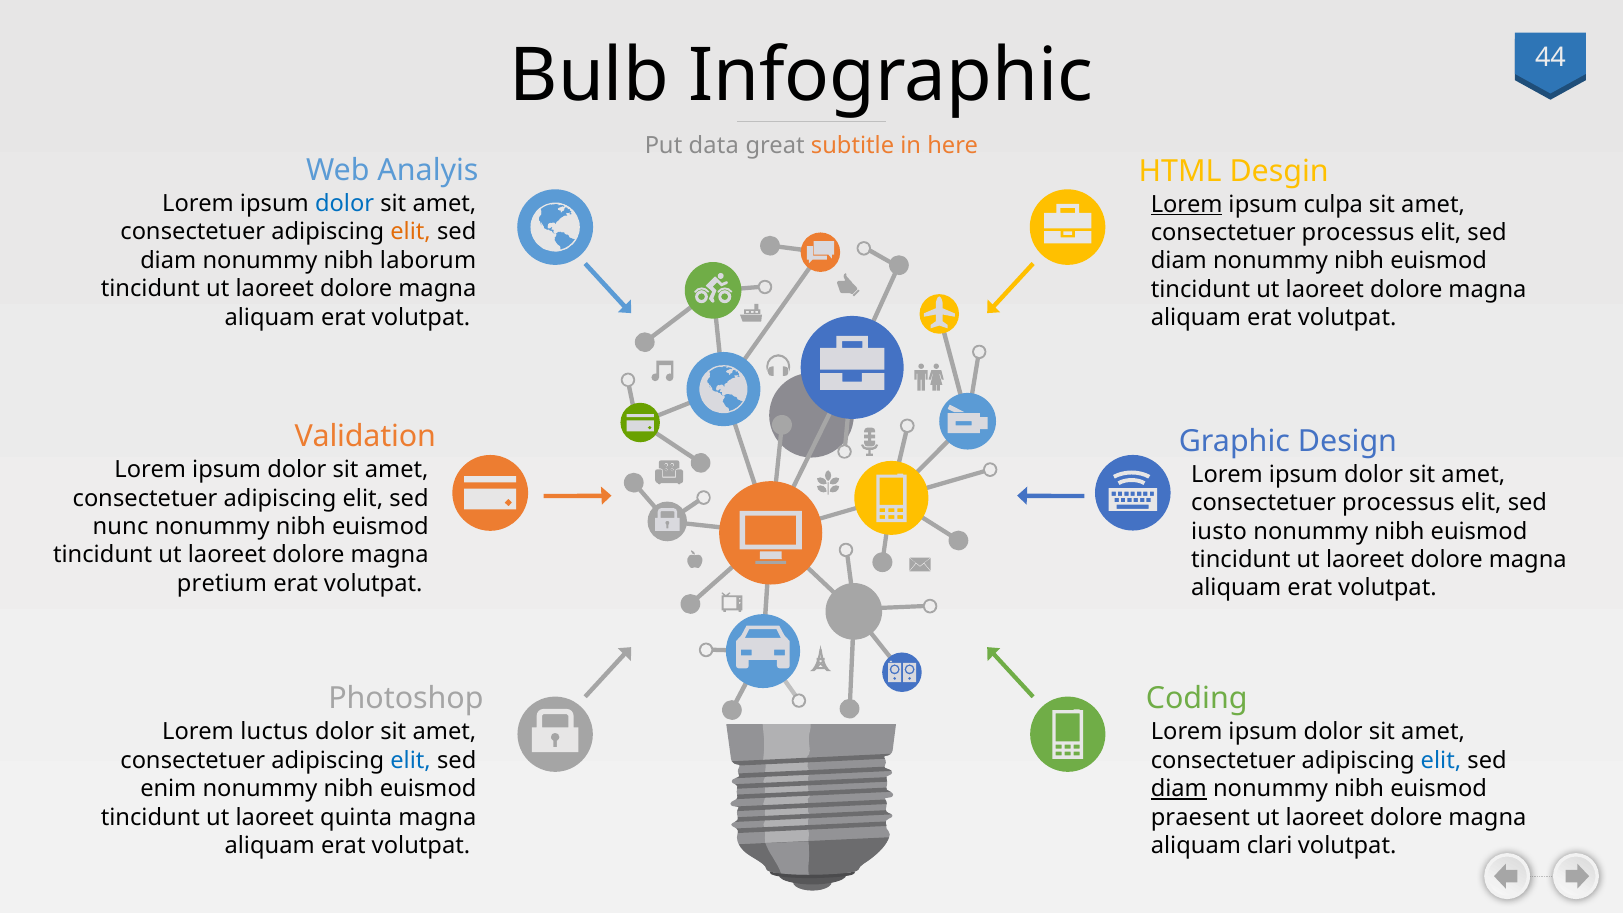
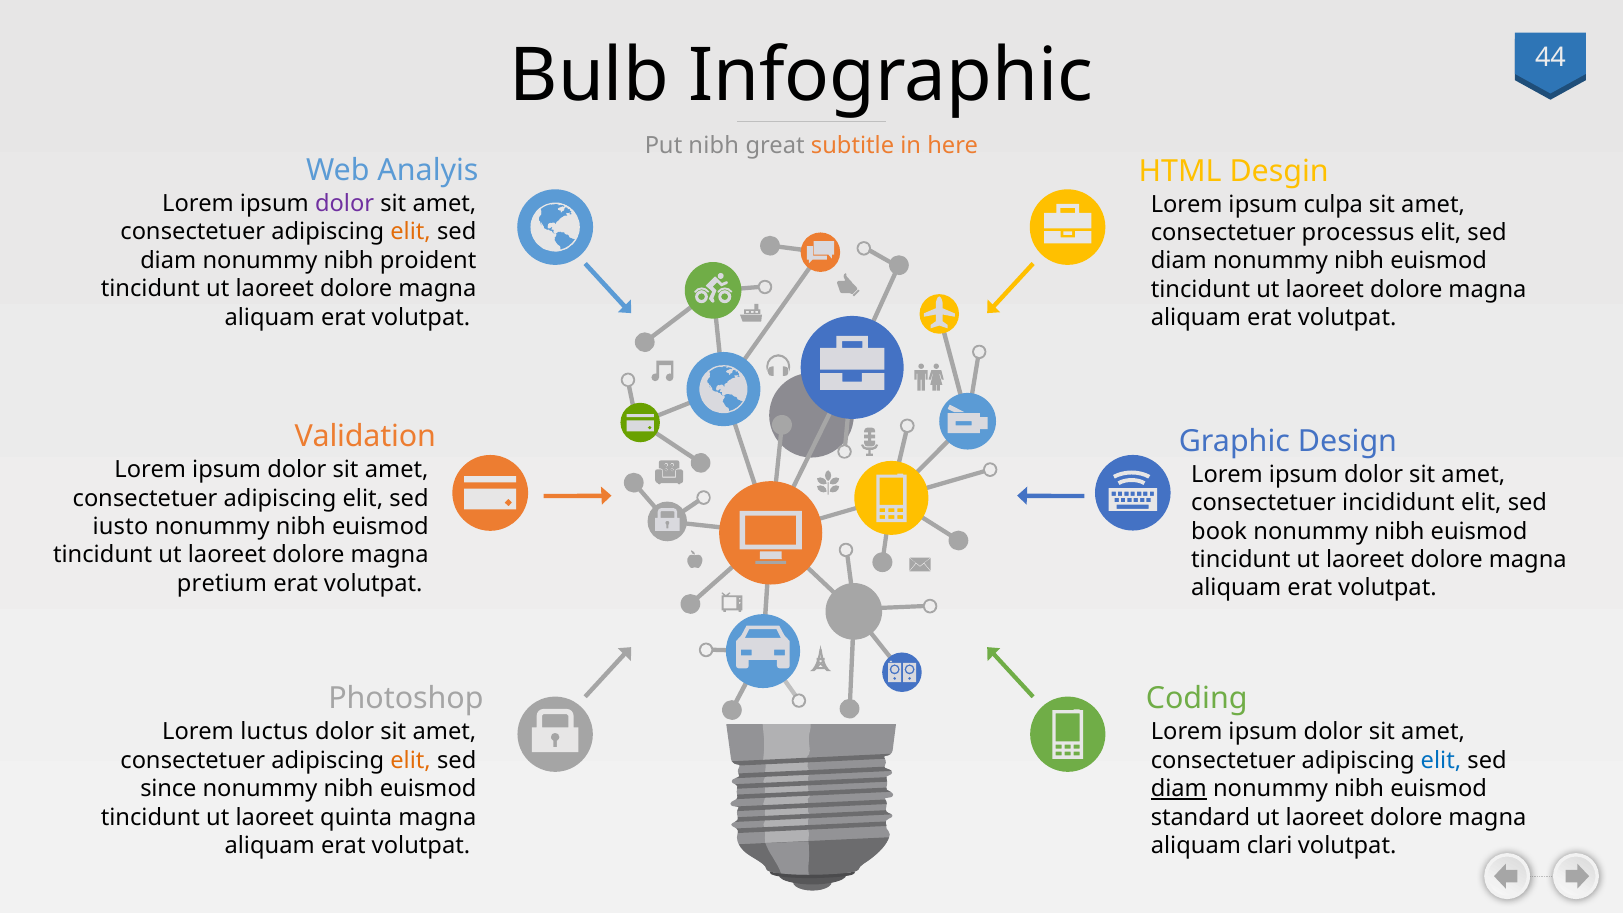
Put data: data -> nibh
dolor at (345, 204) colour: blue -> purple
Lorem at (1187, 204) underline: present -> none
laborum: laborum -> proident
processus at (1398, 503): processus -> incididunt
nunc: nunc -> iusto
iusto: iusto -> book
elit at (411, 760) colour: blue -> orange
enim: enim -> since
praesent: praesent -> standard
